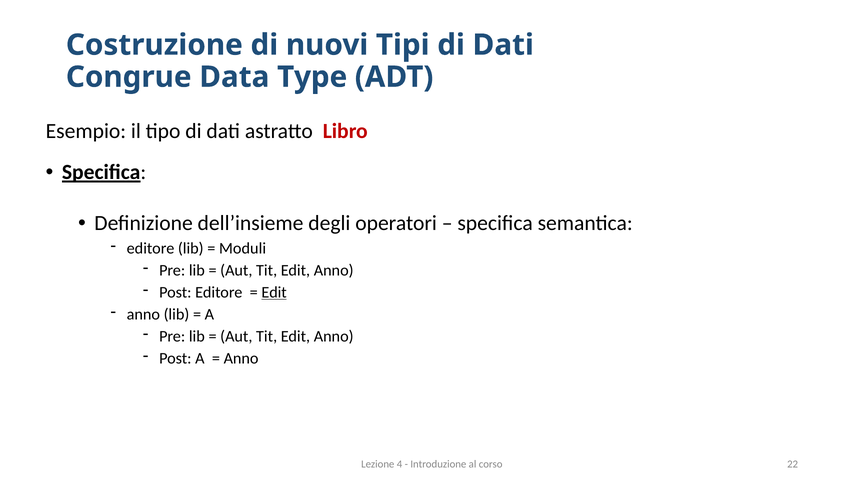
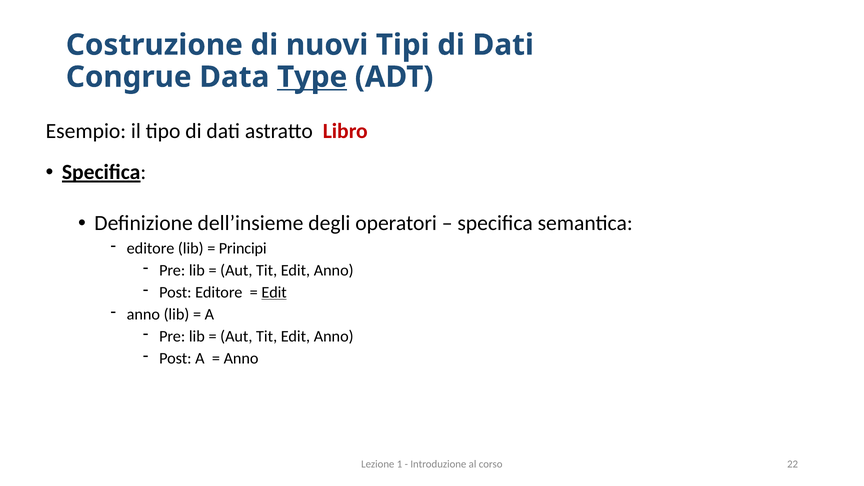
Type underline: none -> present
Moduli: Moduli -> Principi
4: 4 -> 1
